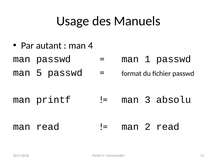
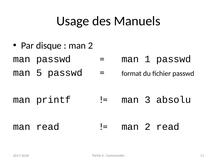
autant: autant -> disque
4 at (91, 46): 4 -> 2
